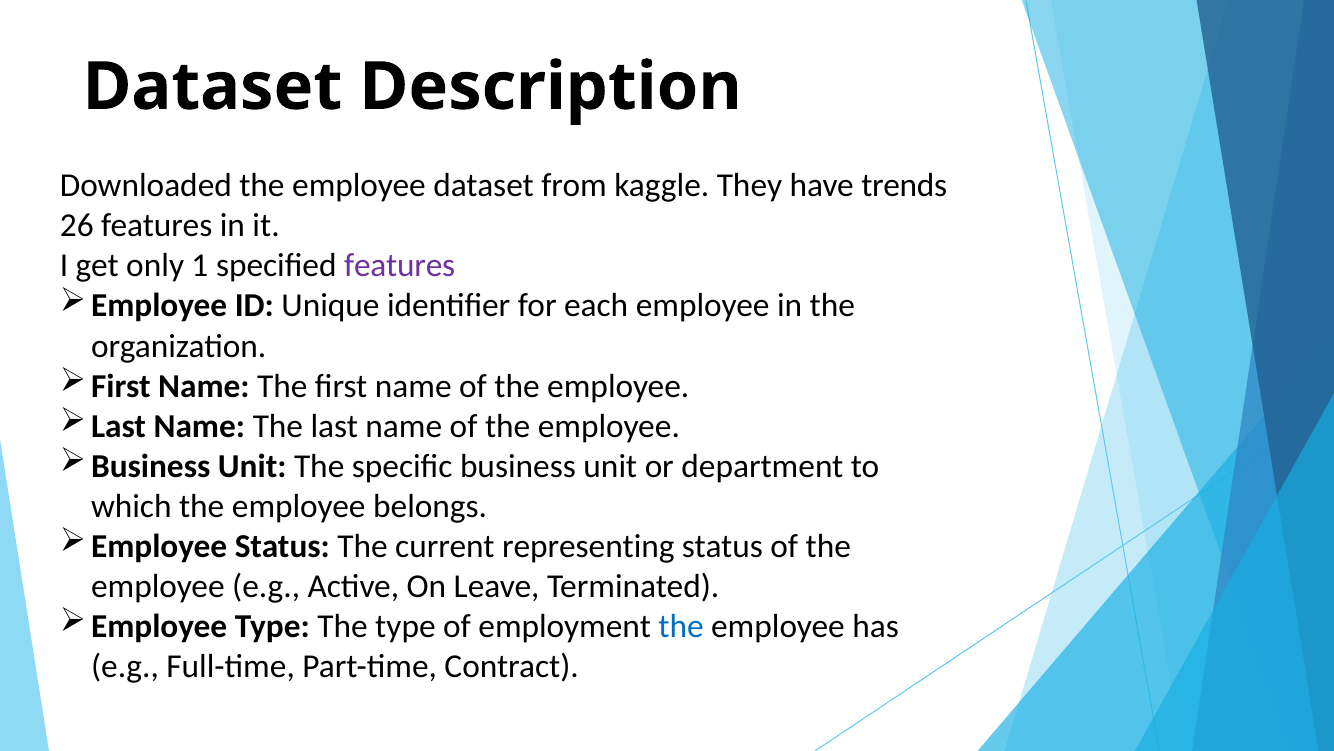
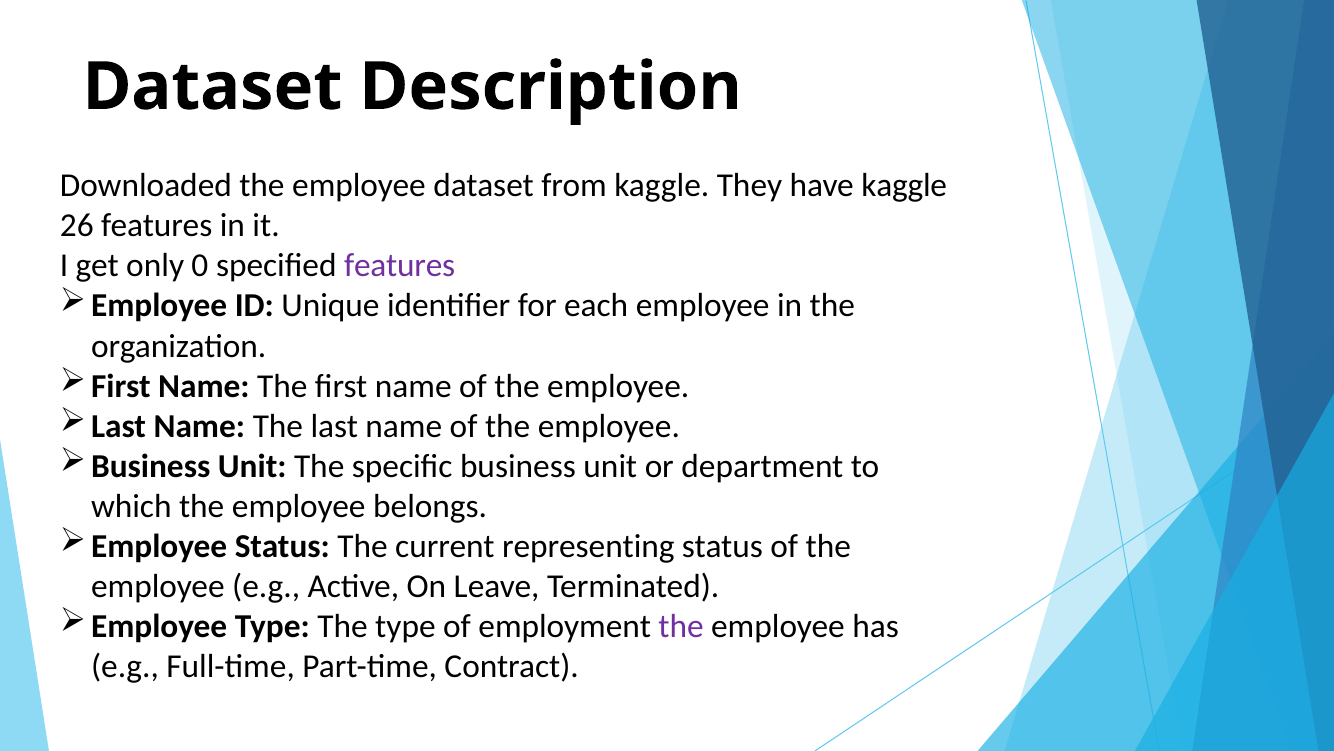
have trends: trends -> kaggle
1: 1 -> 0
the at (681, 626) colour: blue -> purple
